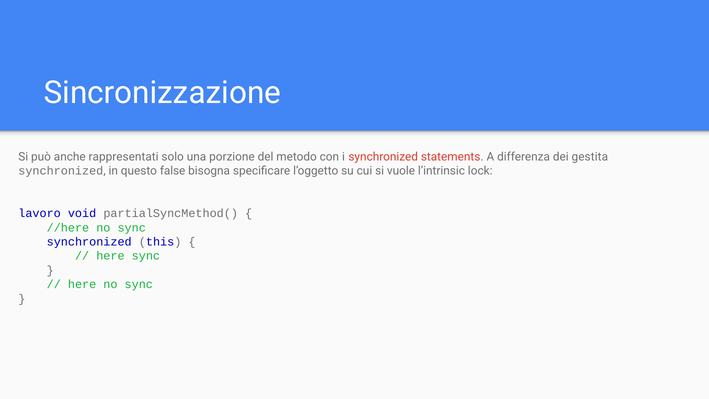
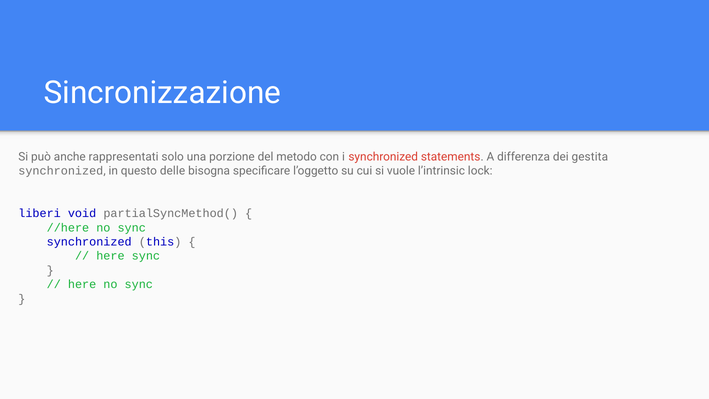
false: false -> delle
lavoro: lavoro -> liberi
